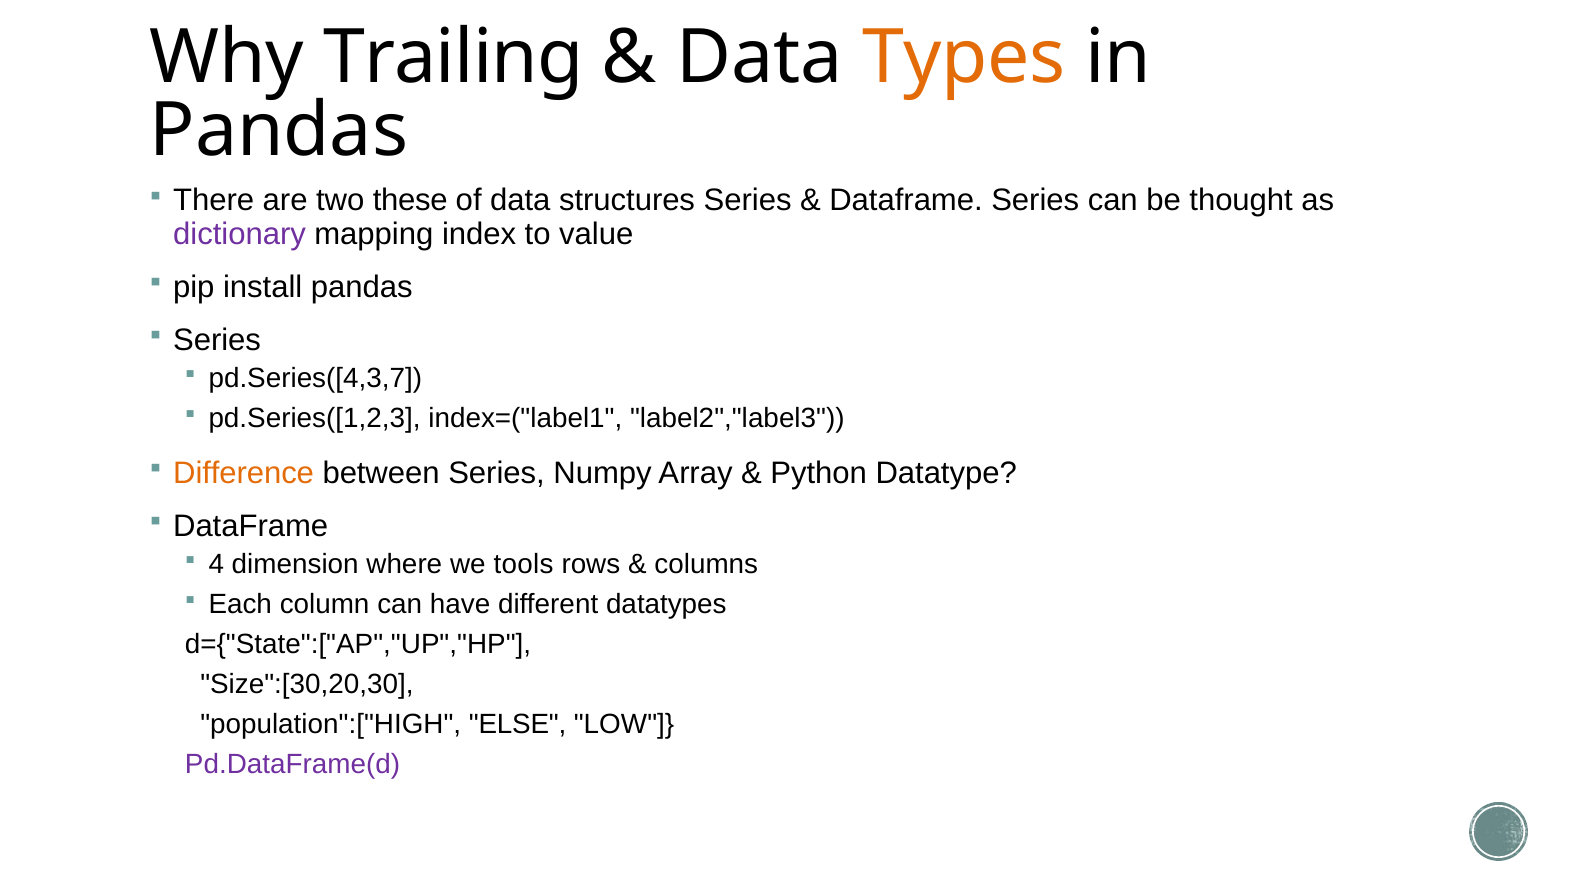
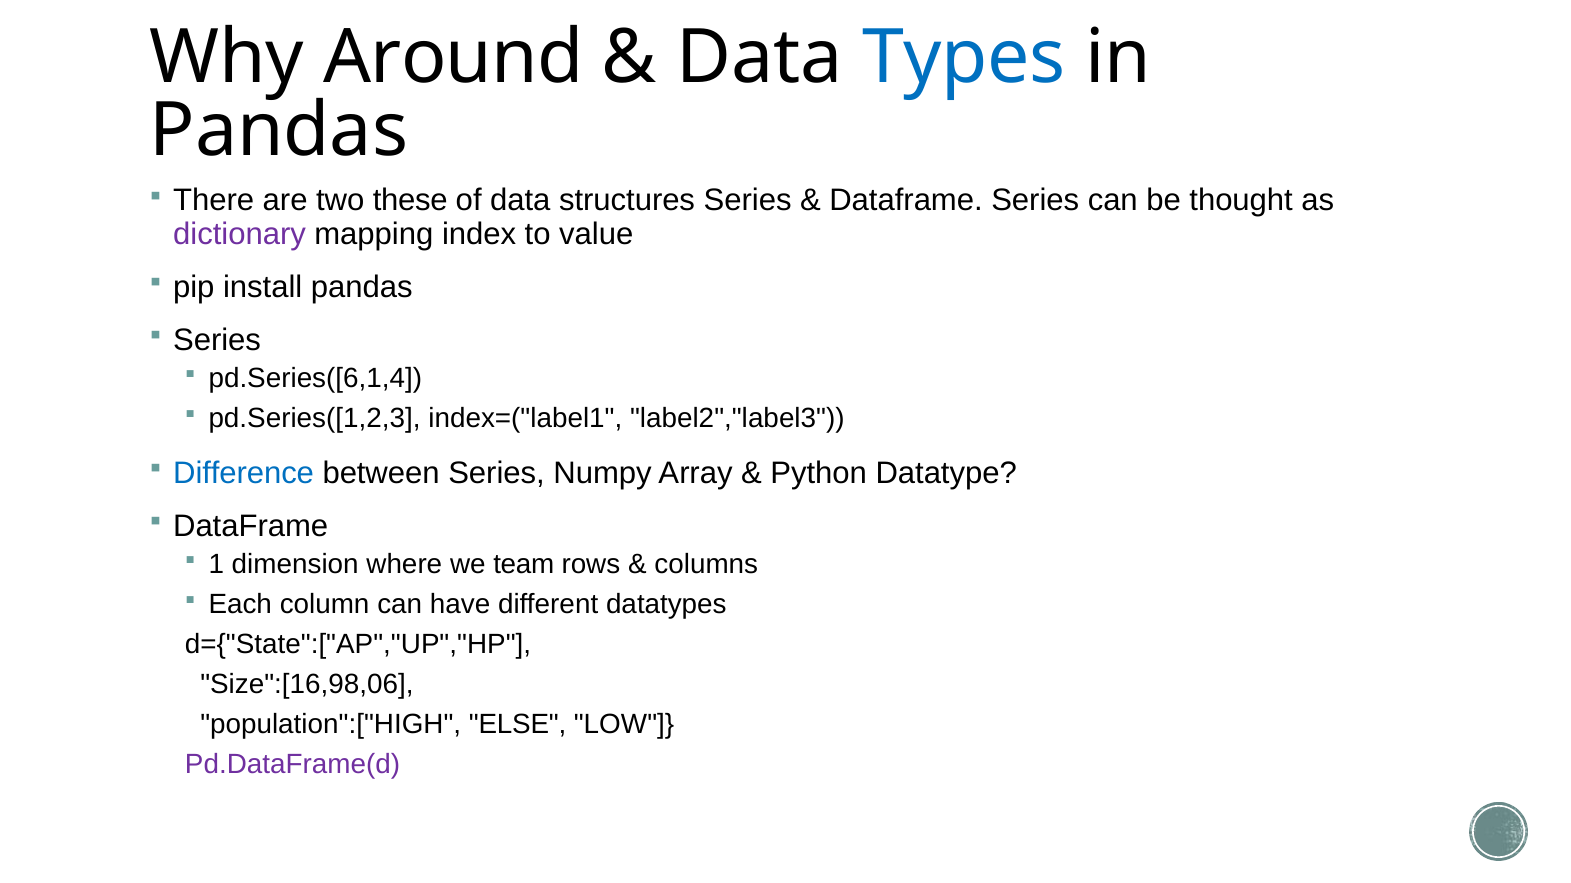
Trailing: Trailing -> Around
Types colour: orange -> blue
pd.Series([4,3,7: pd.Series([4,3,7 -> pd.Series([6,1,4
Difference colour: orange -> blue
4: 4 -> 1
tools: tools -> team
Size":[30,20,30: Size":[30,20,30 -> Size":[16,98,06
